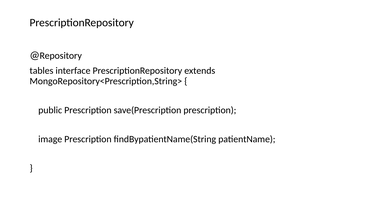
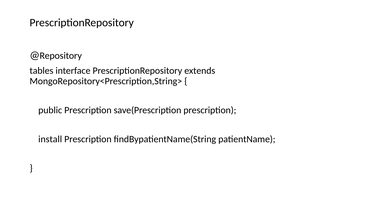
image: image -> install
